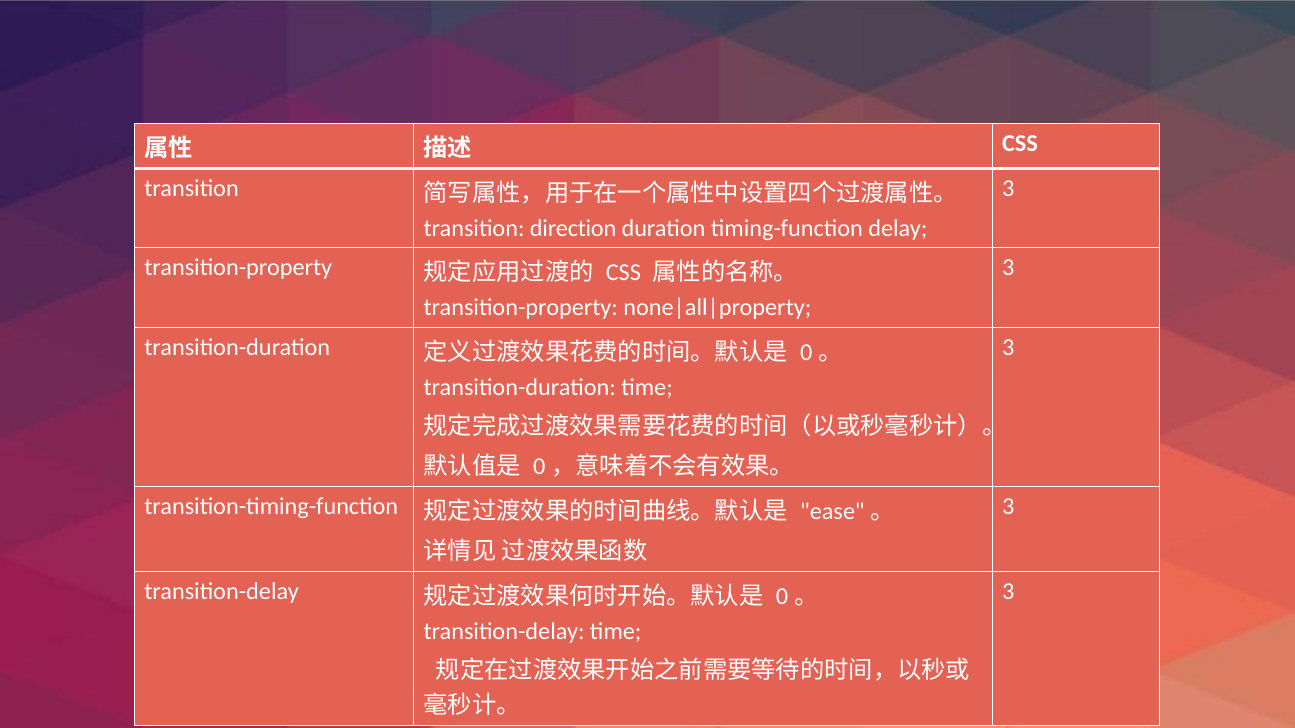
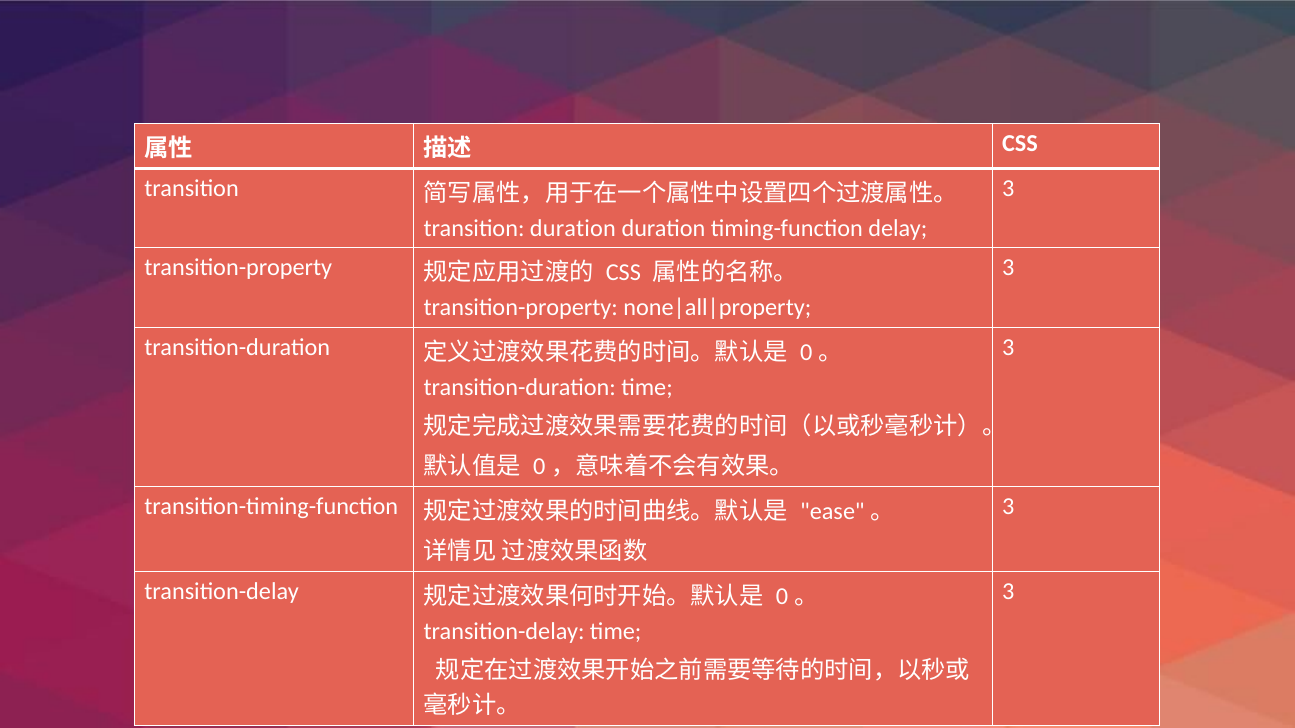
transition direction: direction -> duration
